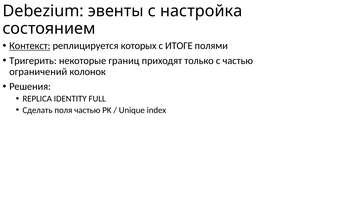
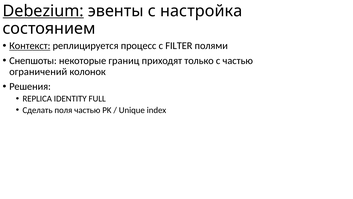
Debezium underline: none -> present
которых: которых -> процесс
ИТОГЕ: ИТОГЕ -> FILTER
Тригерить: Тригерить -> Снепшоты
